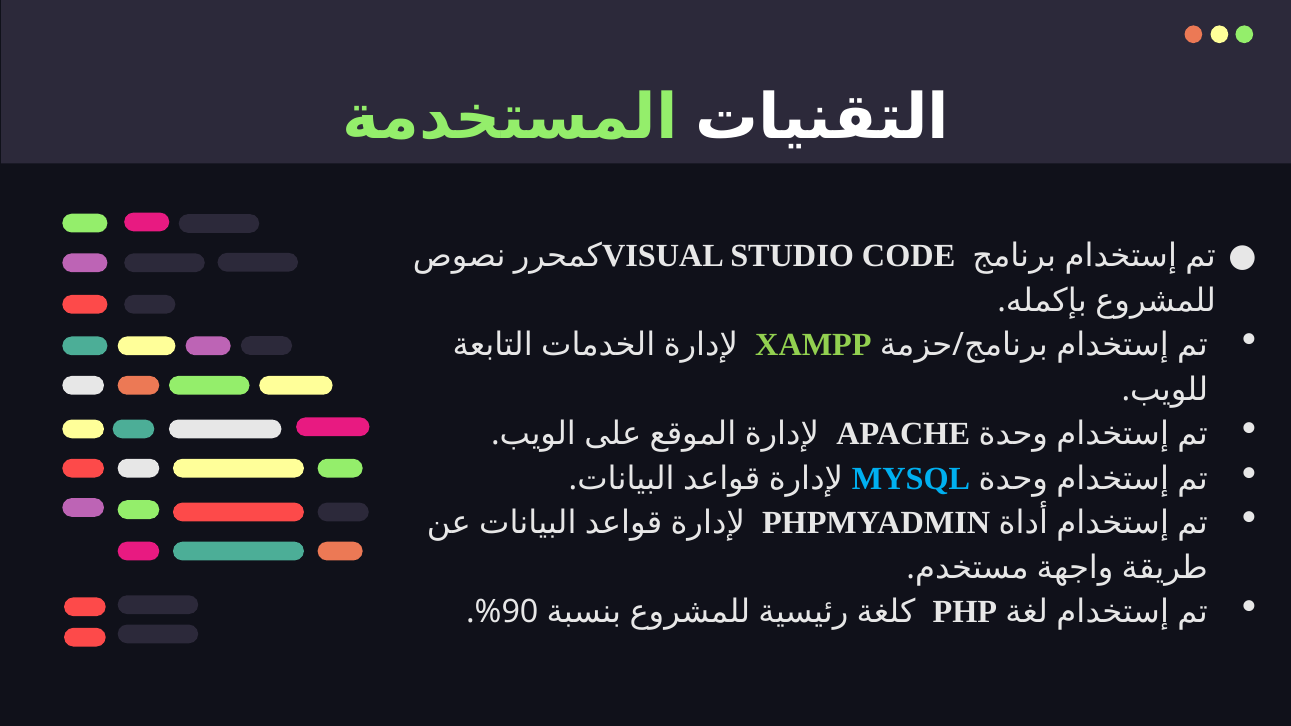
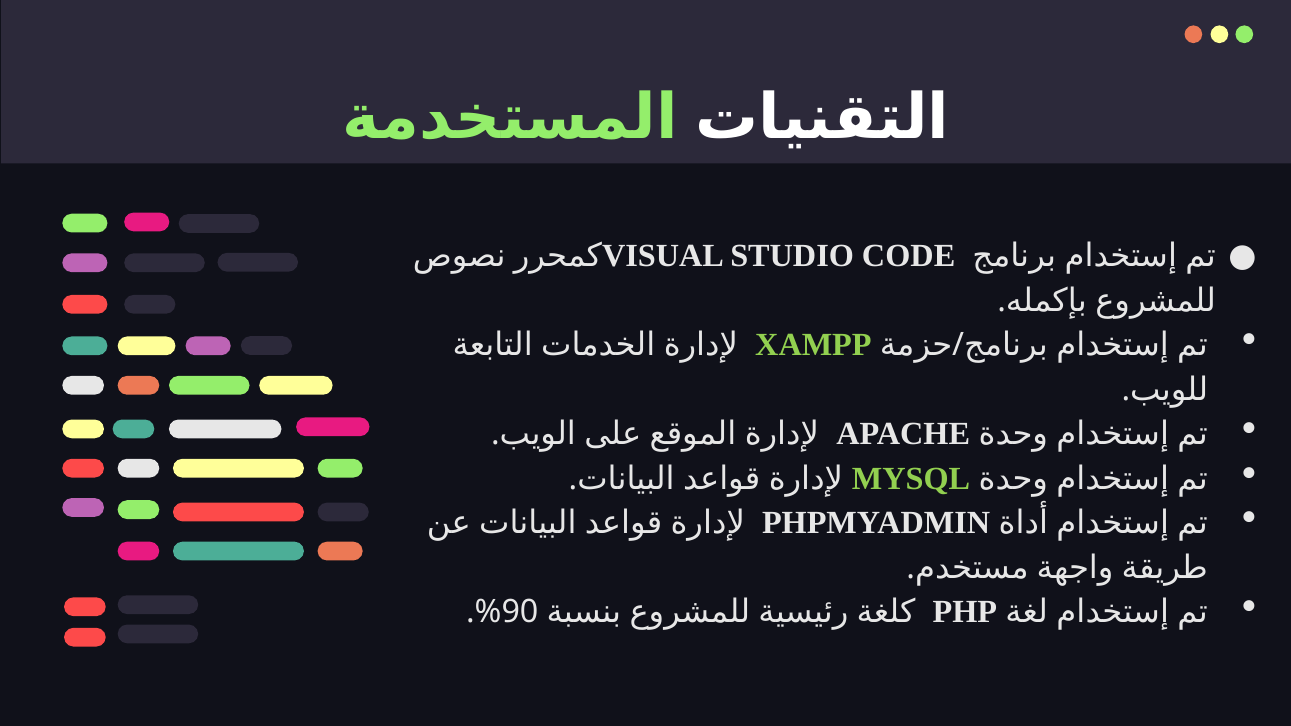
MYSQL colour: light blue -> light green
